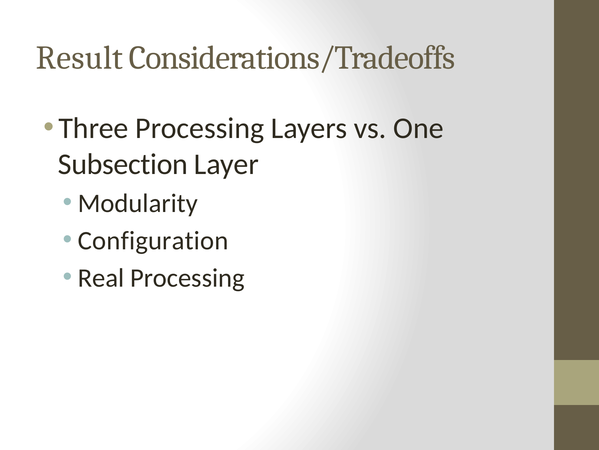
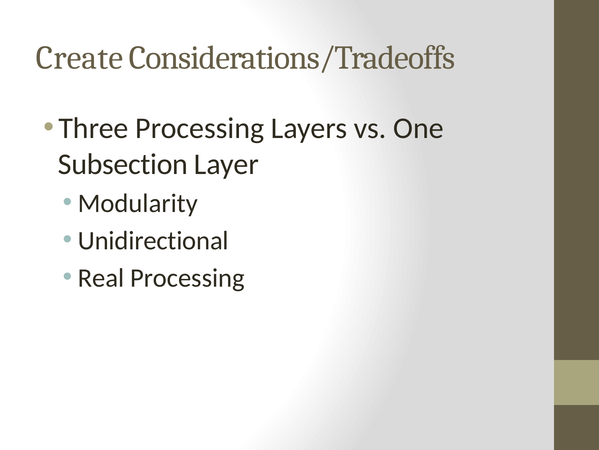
Result: Result -> Create
Configuration: Configuration -> Unidirectional
